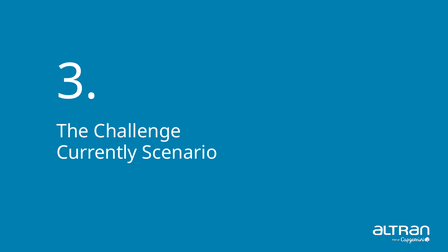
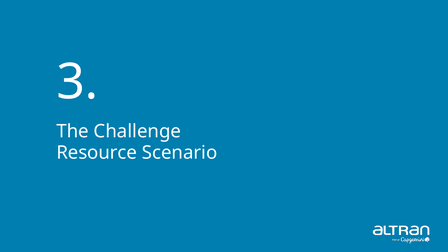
Currently: Currently -> Resource
